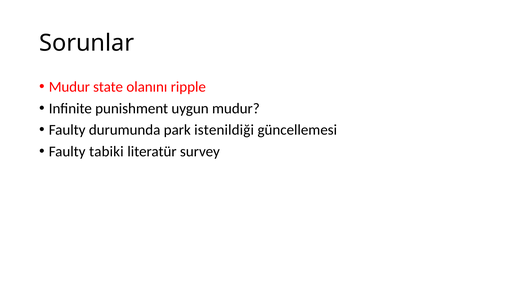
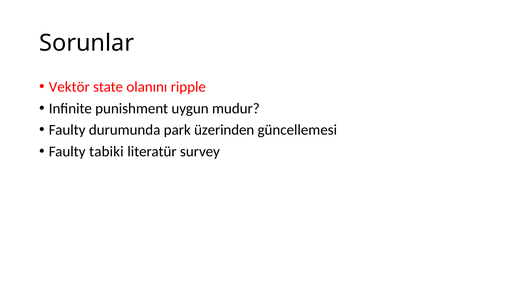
Mudur at (69, 87): Mudur -> Vektör
istenildiği: istenildiği -> üzerinden
